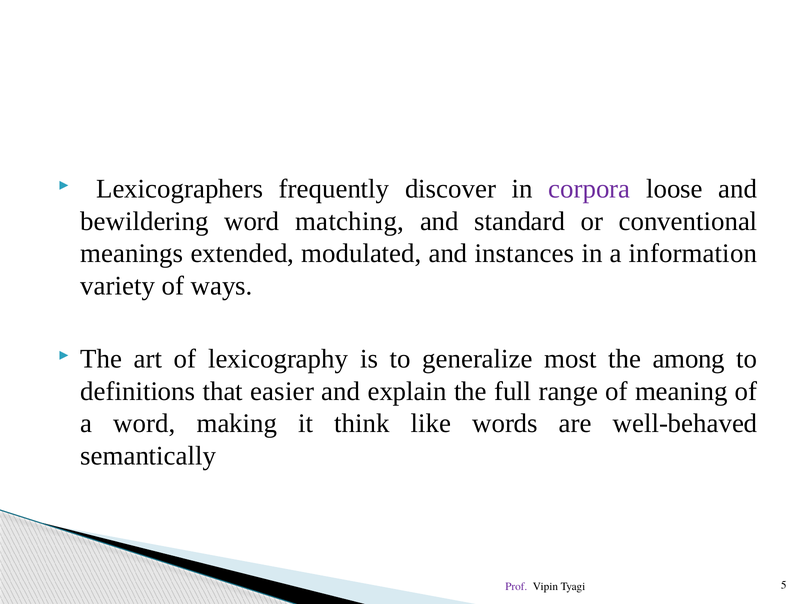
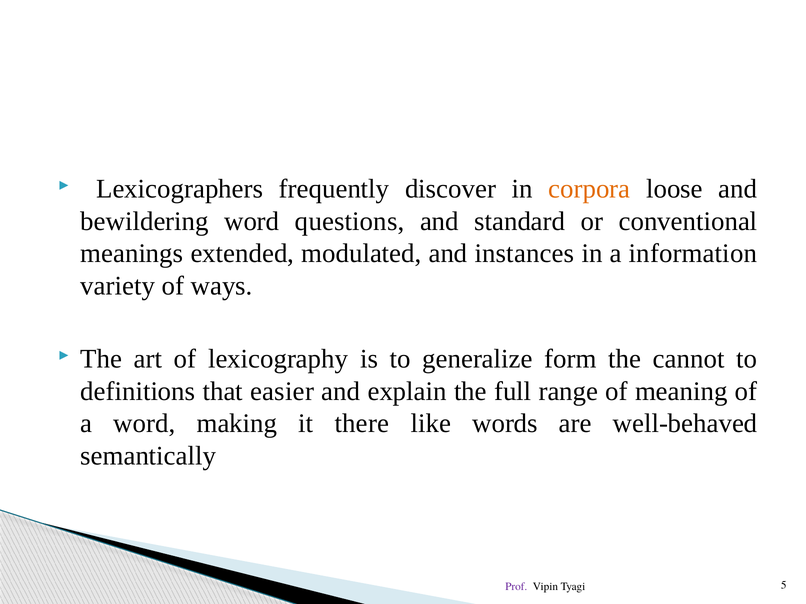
corpora colour: purple -> orange
matching: matching -> questions
most: most -> form
among: among -> cannot
think: think -> there
